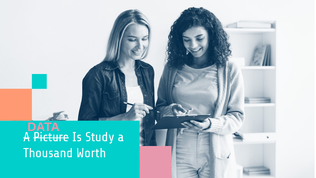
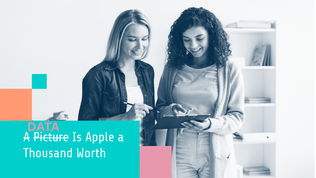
Study: Study -> Apple
